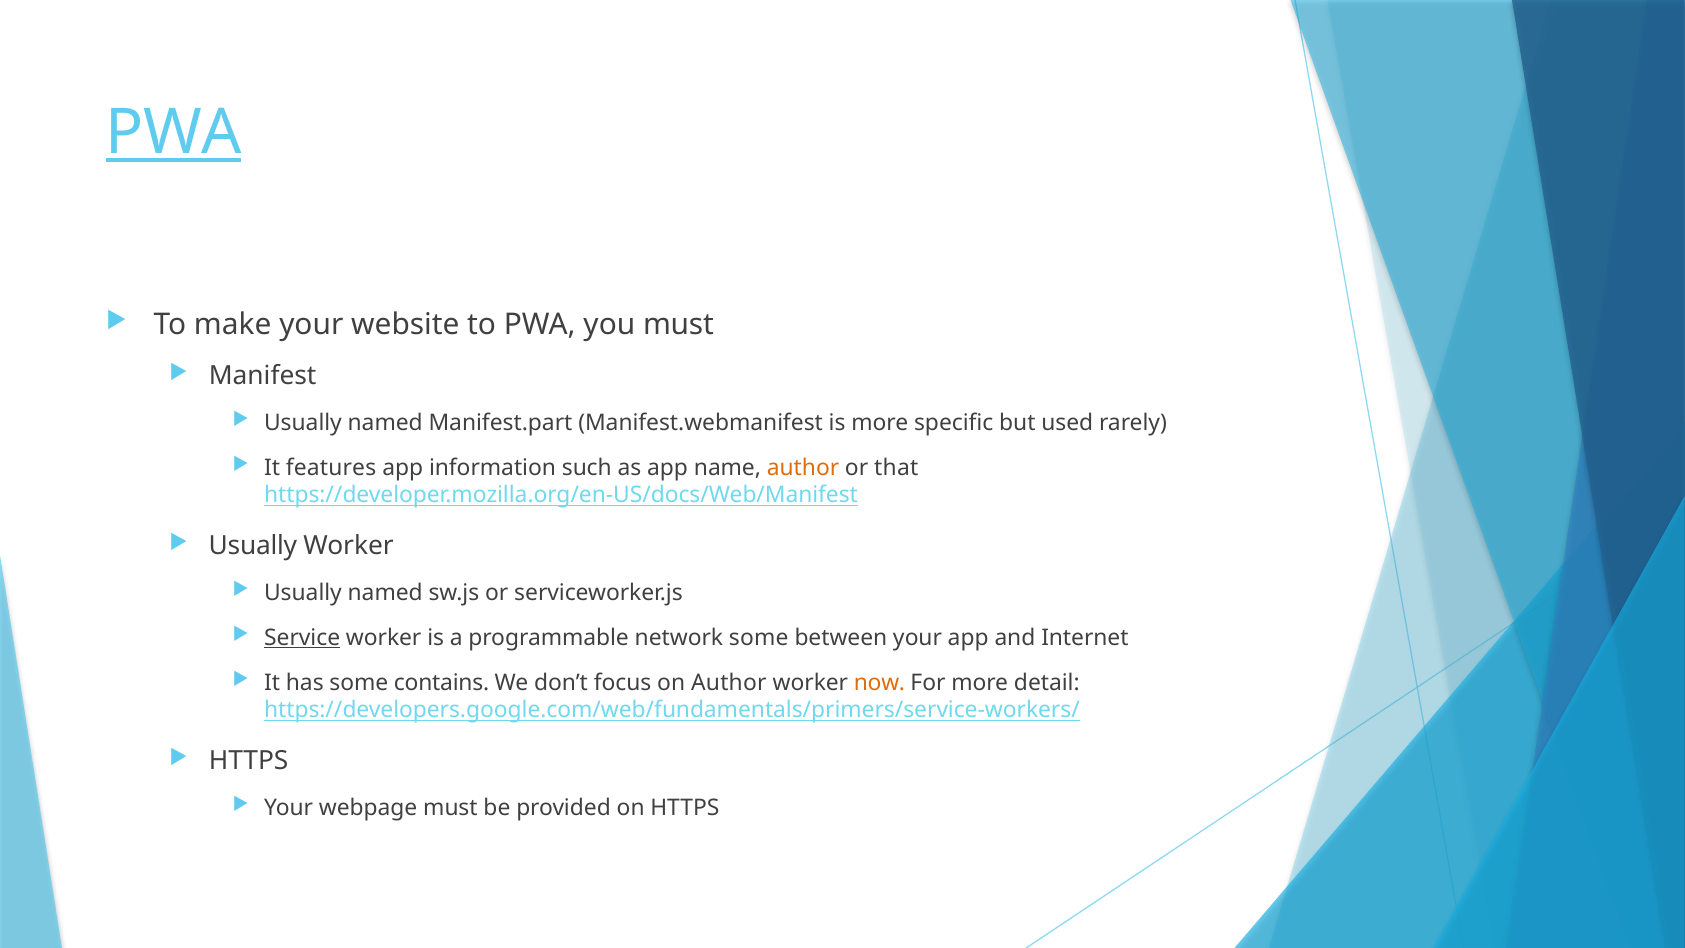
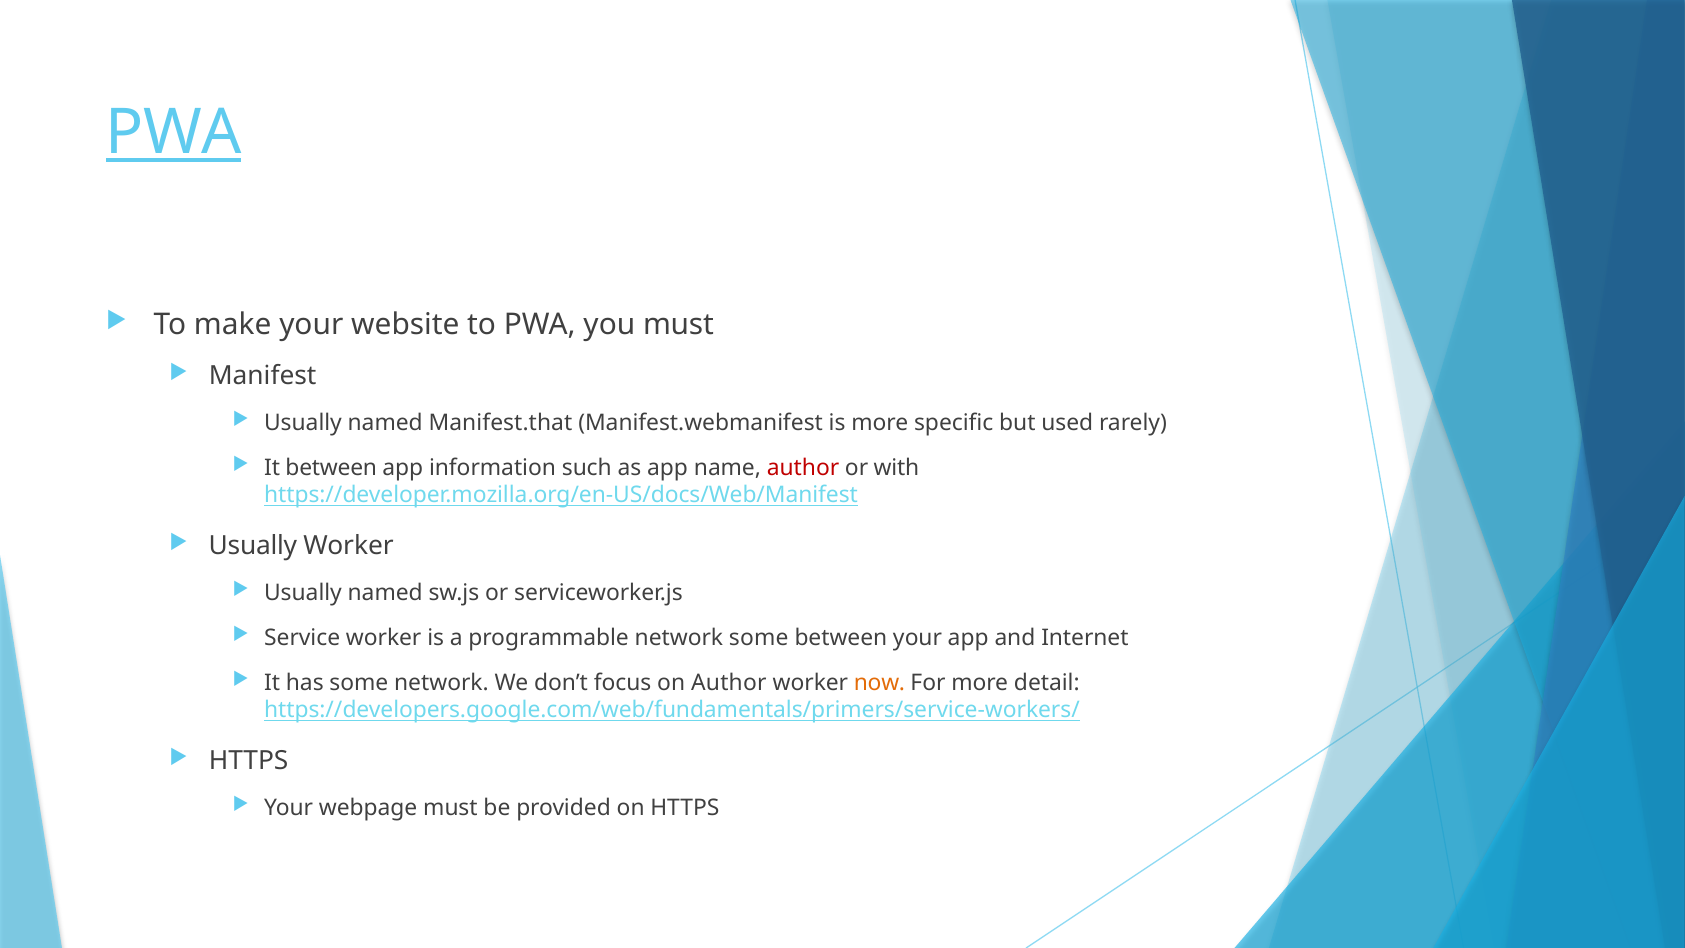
Manifest.part: Manifest.part -> Manifest.that
It features: features -> between
author at (803, 468) colour: orange -> red
that: that -> with
Service underline: present -> none
some contains: contains -> network
